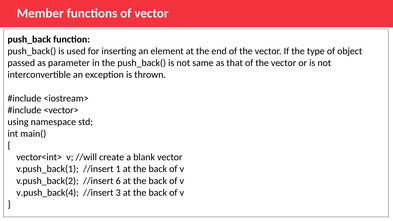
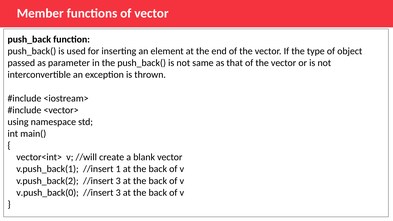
v.push_back(2 //insert 6: 6 -> 3
v.push_back(4: v.push_back(4 -> v.push_back(0
